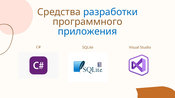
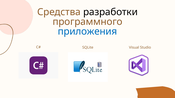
разработки colour: blue -> black
